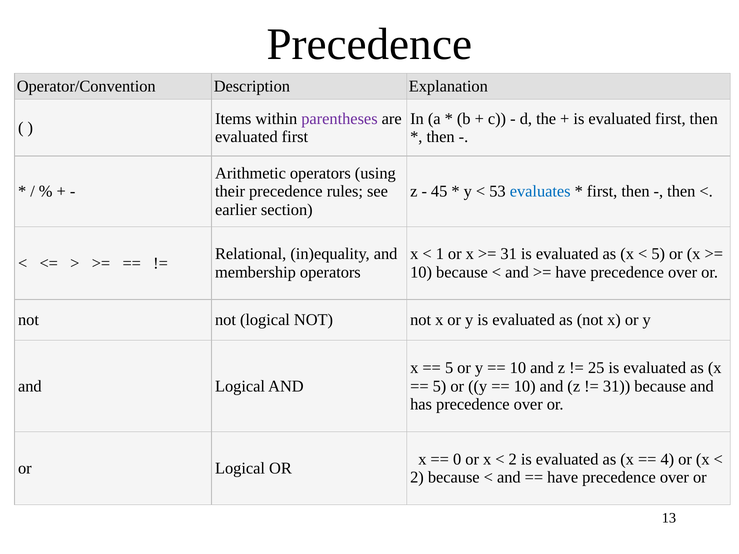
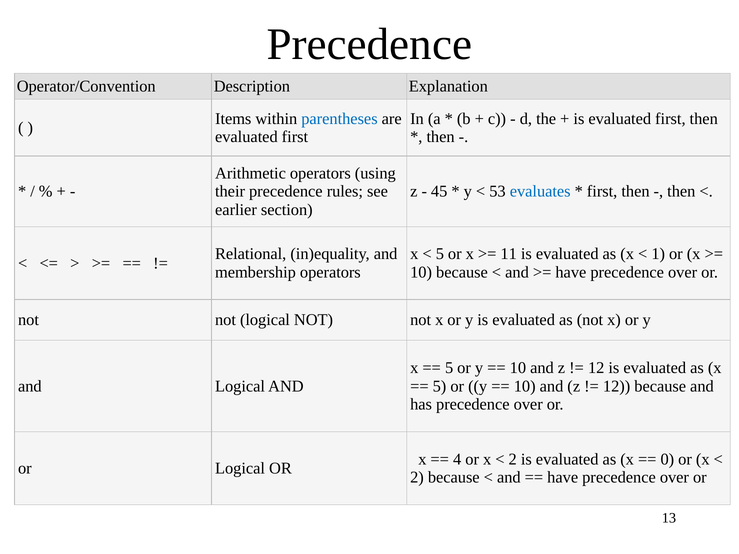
parentheses colour: purple -> blue
1 at (440, 254): 1 -> 5
31 at (509, 254): 31 -> 11
5 at (658, 254): 5 -> 1
25 at (596, 368): 25 -> 12
31 at (617, 386): 31 -> 12
0: 0 -> 4
4: 4 -> 0
